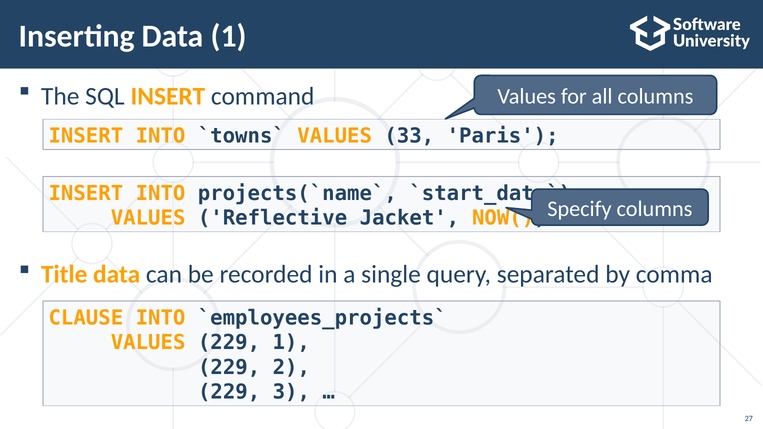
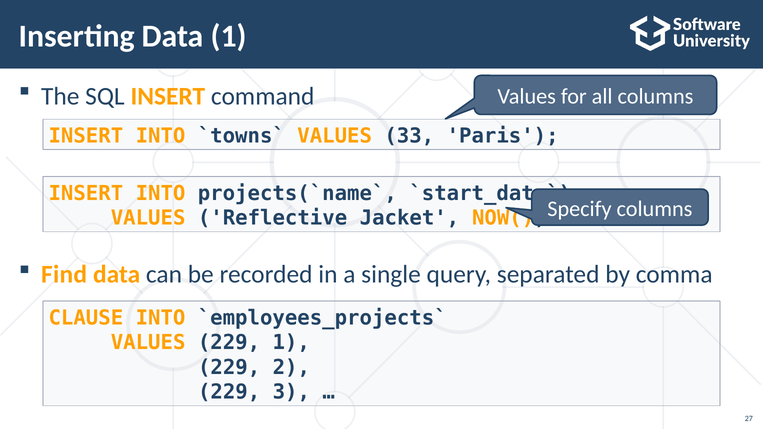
Title: Title -> Find
